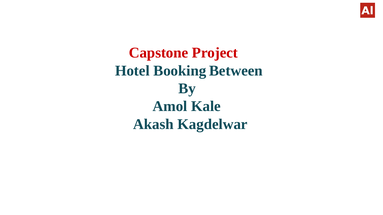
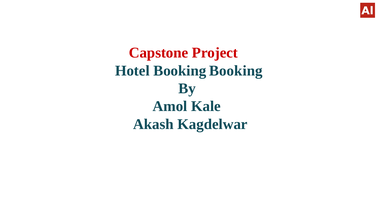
Booking Between: Between -> Booking
